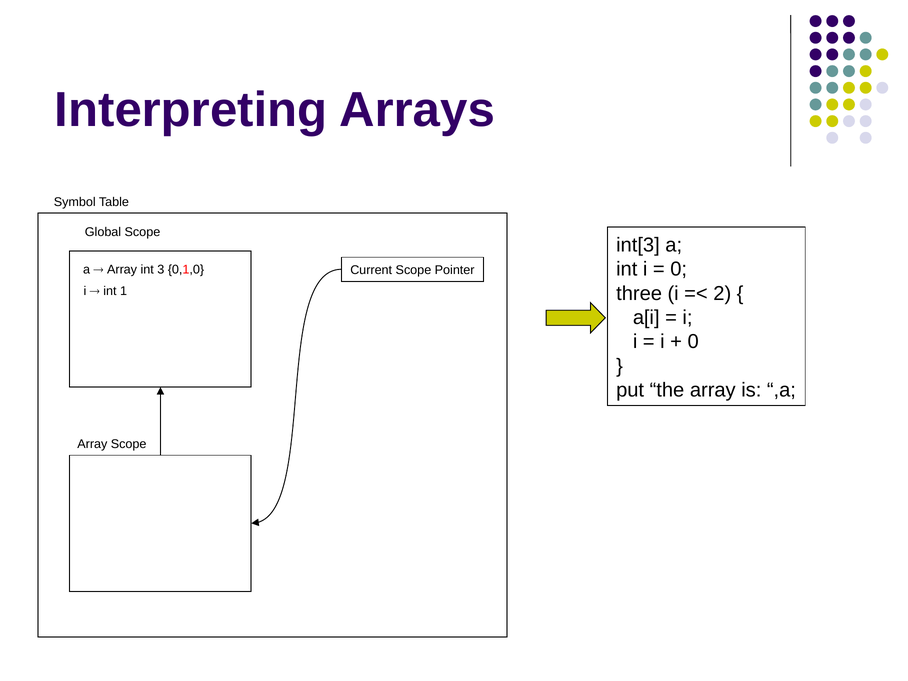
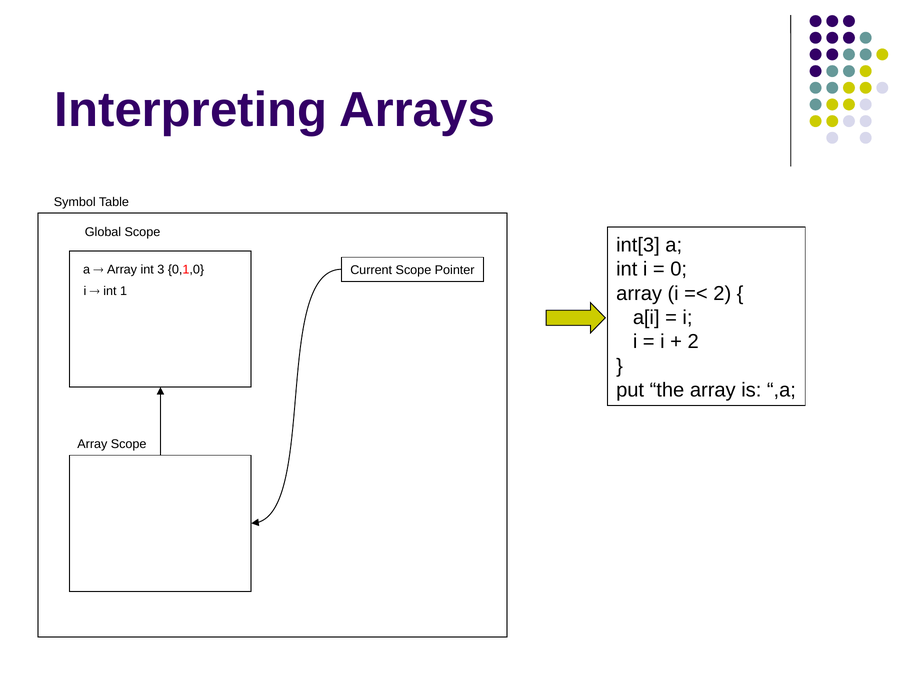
three at (639, 293): three -> array
0 at (693, 342): 0 -> 2
